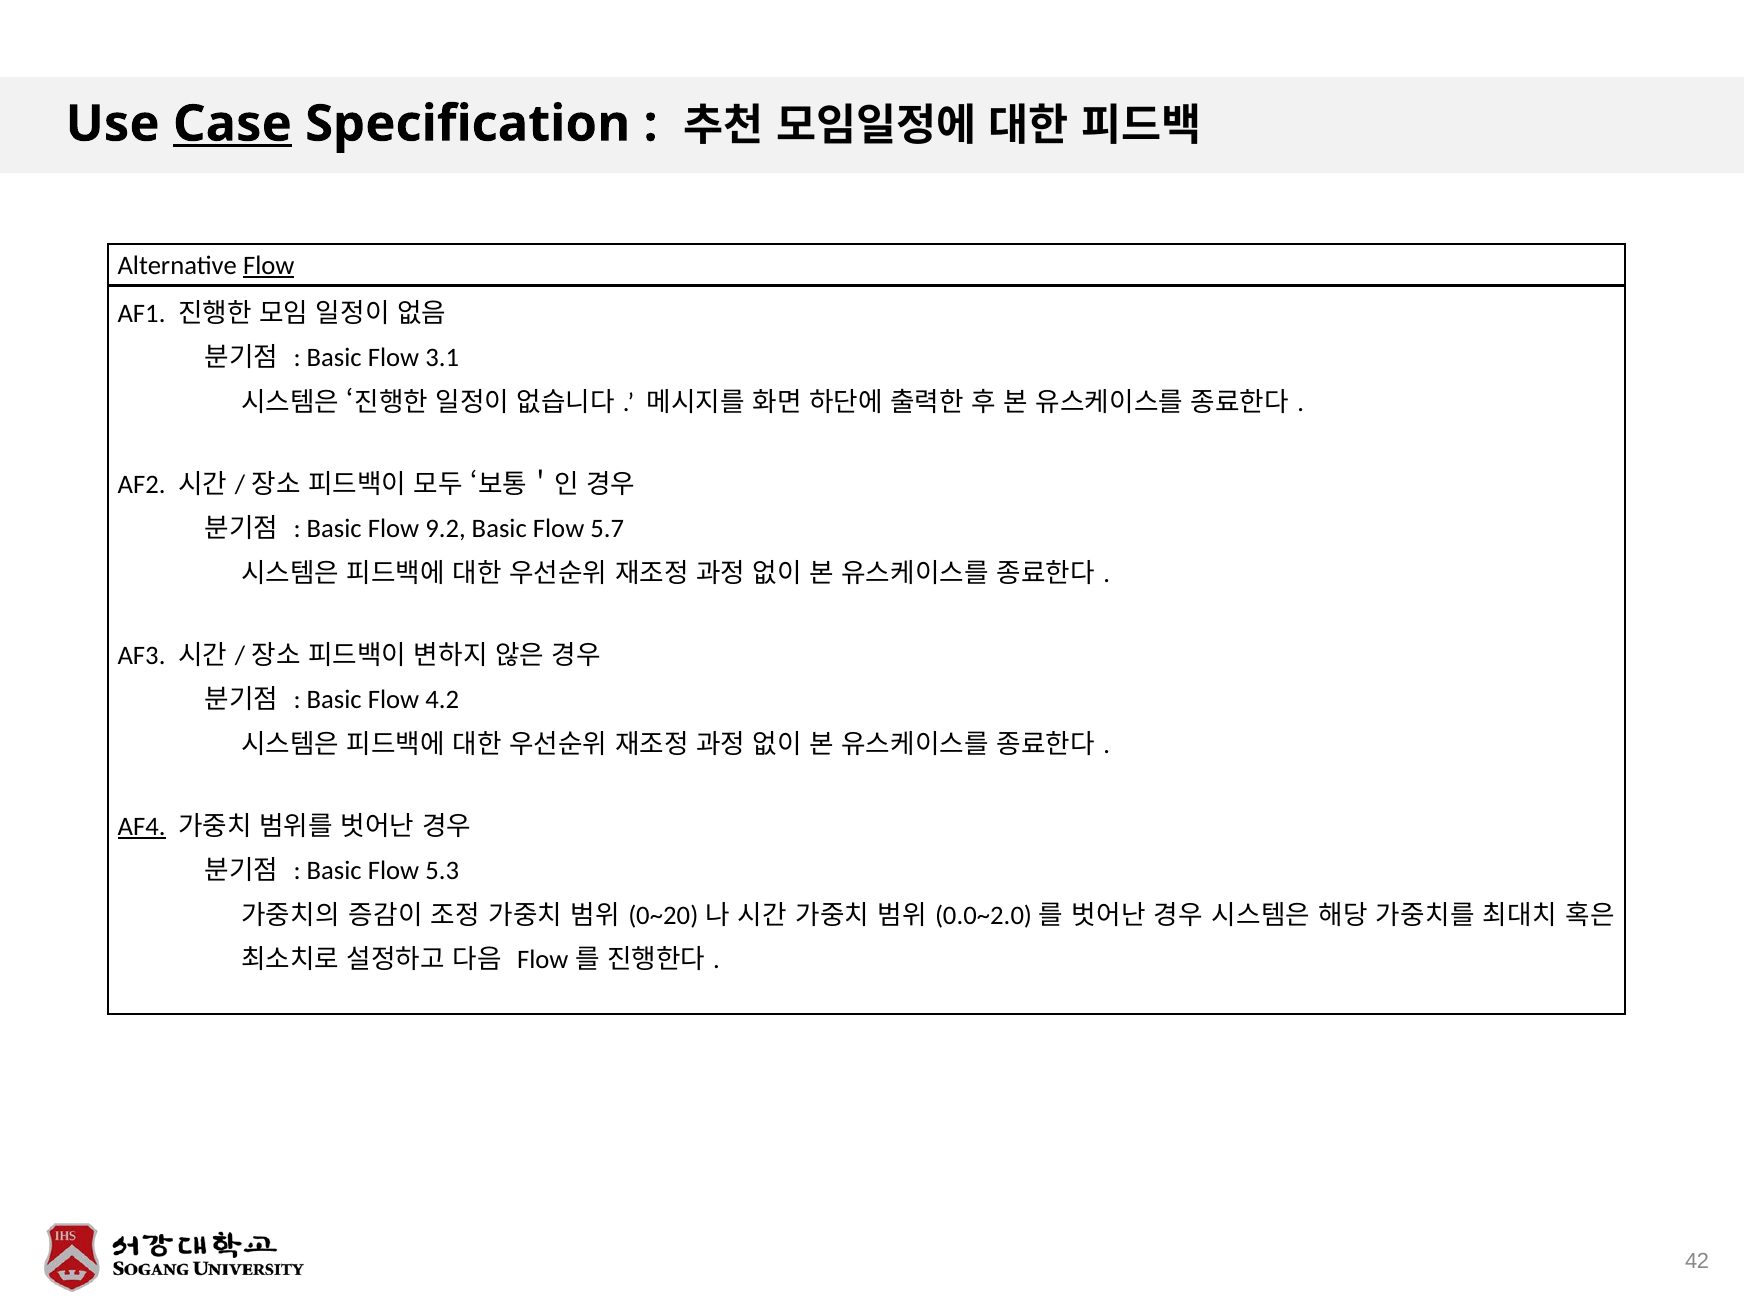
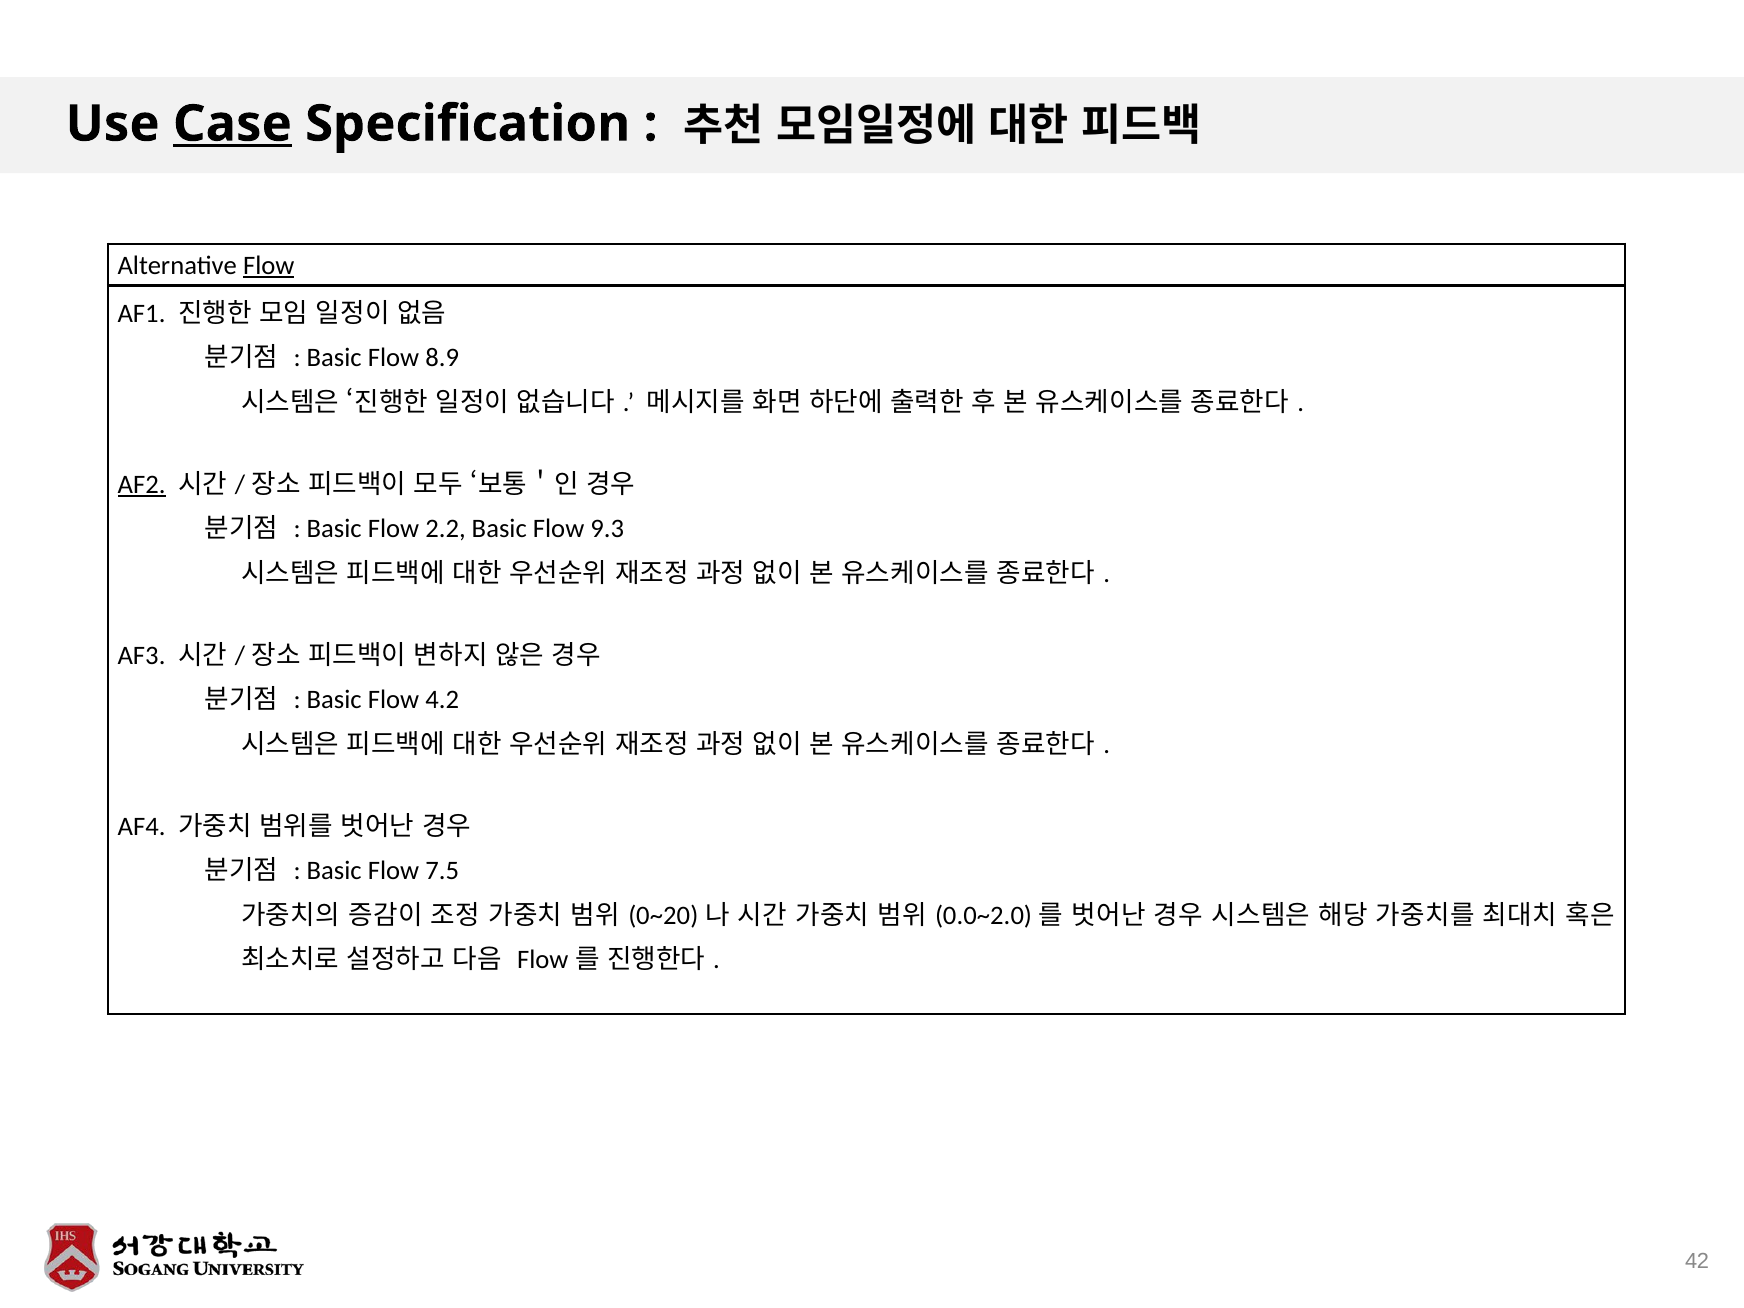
3.1: 3.1 -> 8.9
AF2 underline: none -> present
9.2: 9.2 -> 2.2
5.7: 5.7 -> 9.3
AF4 underline: present -> none
5.3: 5.3 -> 7.5
